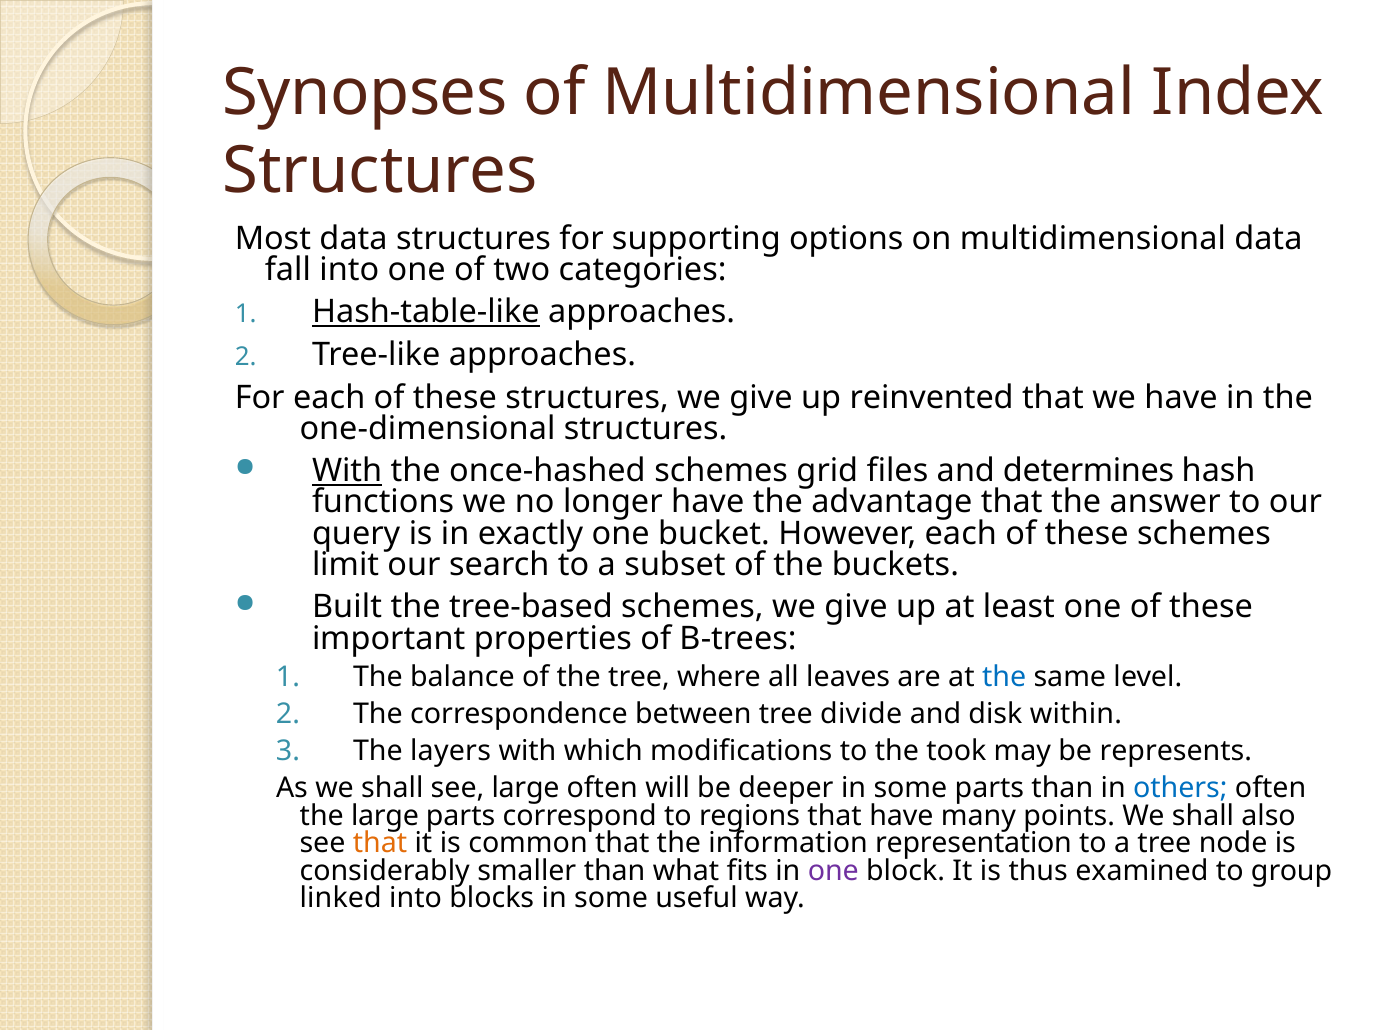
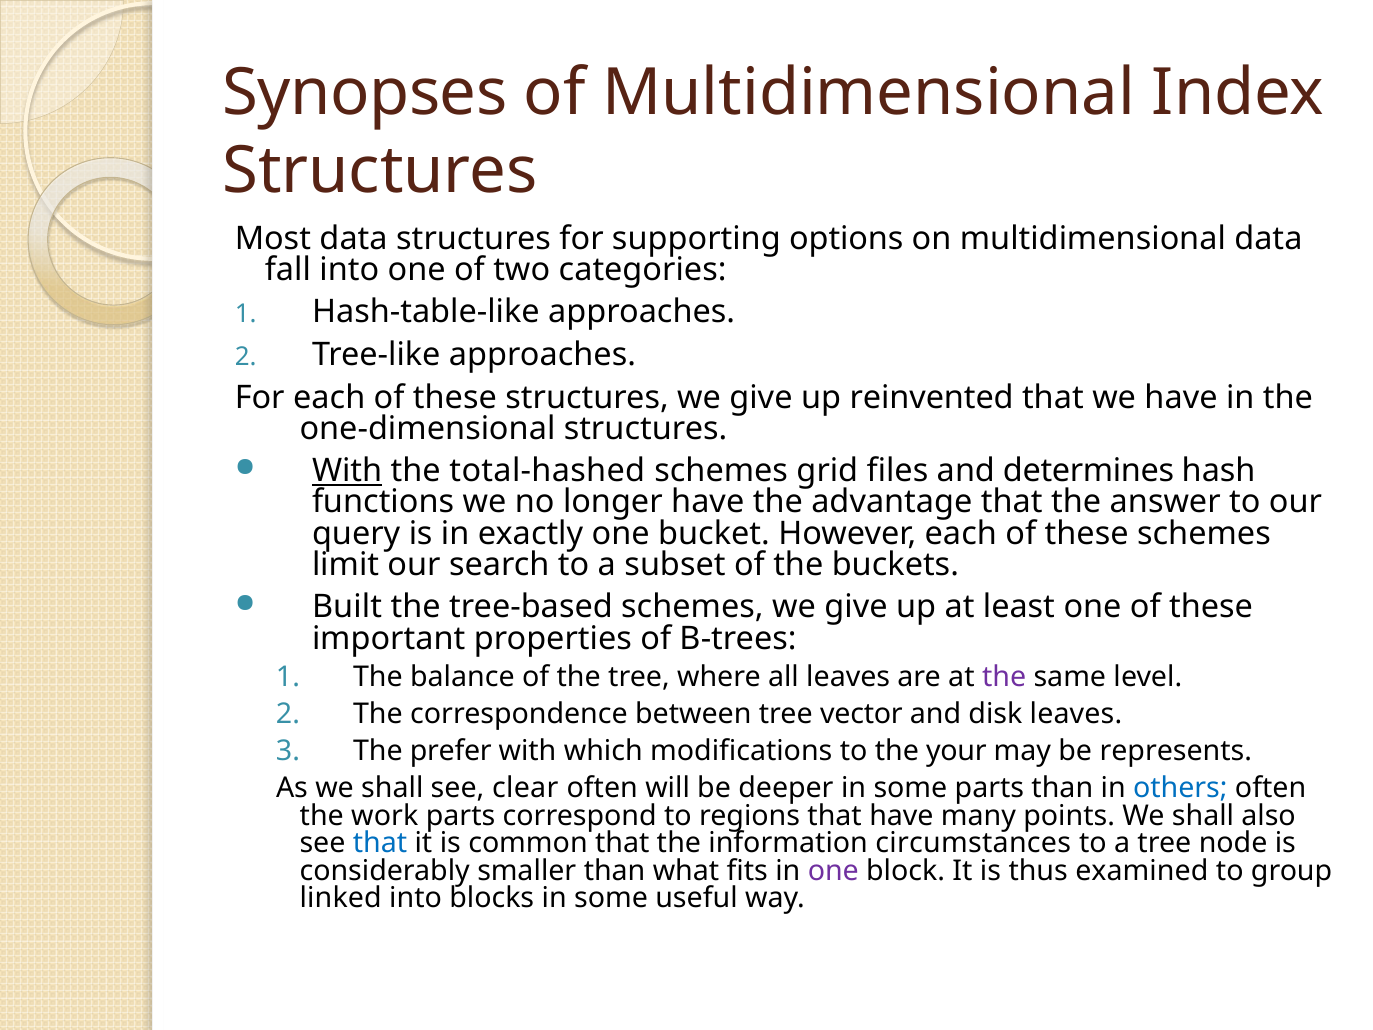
Hash-table-like underline: present -> none
once-hashed: once-hashed -> total-hashed
the at (1004, 677) colour: blue -> purple
divide: divide -> vector
disk within: within -> leaves
layers: layers -> prefer
took: took -> your
see large: large -> clear
the large: large -> work
that at (380, 843) colour: orange -> blue
representation: representation -> circumstances
